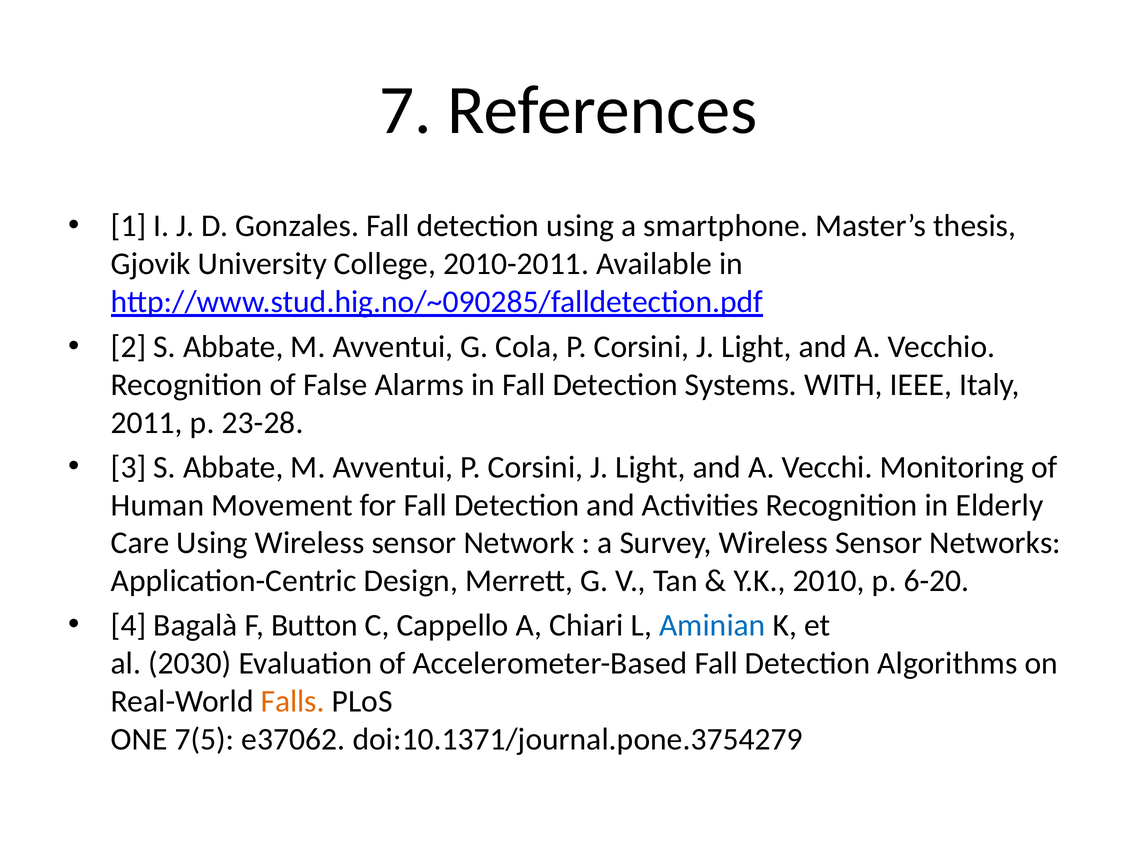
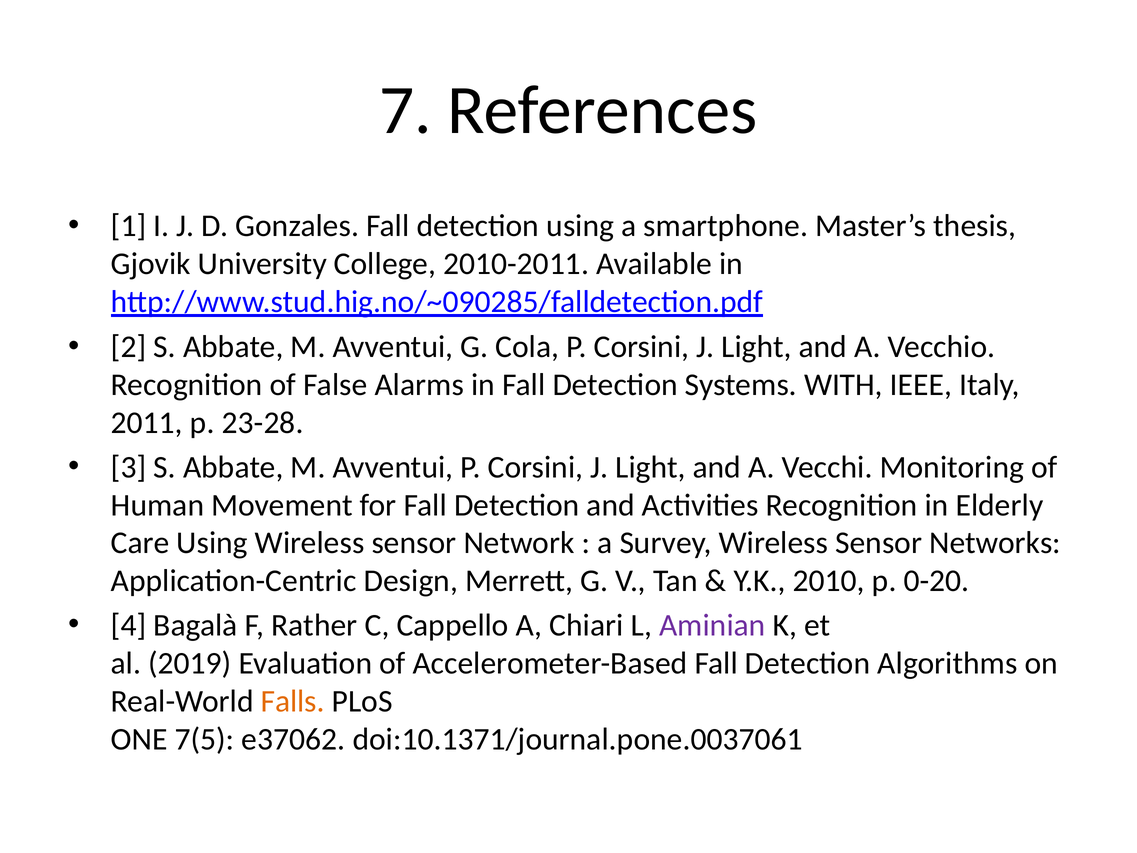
6-20: 6-20 -> 0-20
Button: Button -> Rather
Aminian colour: blue -> purple
2030: 2030 -> 2019
doi:10.1371/journal.pone.3754279: doi:10.1371/journal.pone.3754279 -> doi:10.1371/journal.pone.0037061
